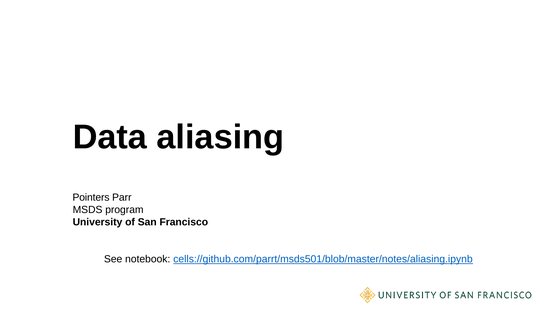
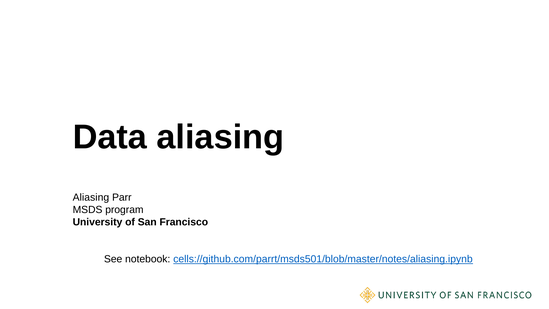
Pointers at (91, 197): Pointers -> Aliasing
